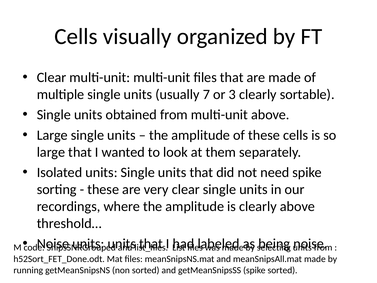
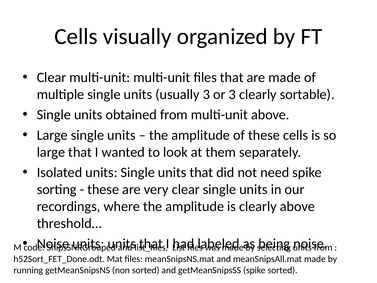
usually 7: 7 -> 3
